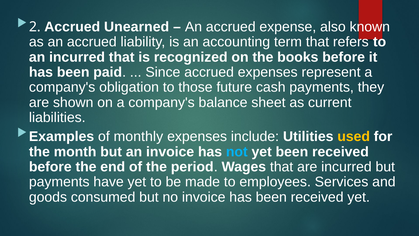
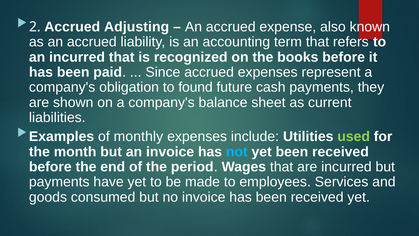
Unearned: Unearned -> Adjusting
those: those -> found
used colour: yellow -> light green
